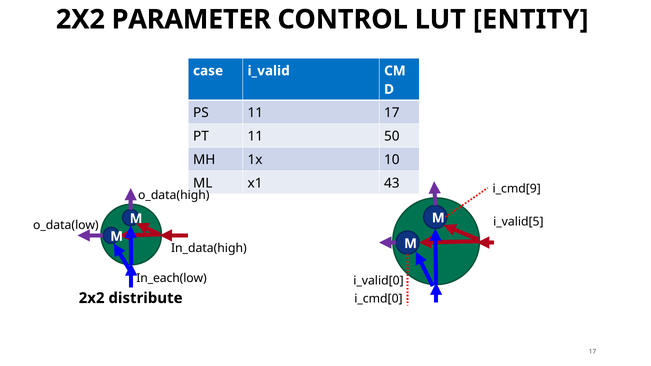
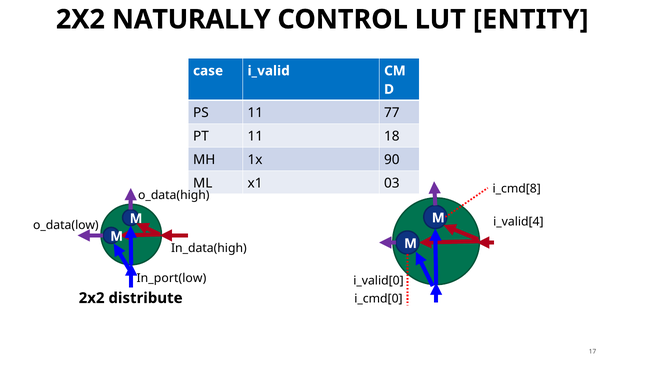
PARAMETER: PARAMETER -> NATURALLY
11 17: 17 -> 77
50: 50 -> 18
10: 10 -> 90
43: 43 -> 03
i_cmd[9: i_cmd[9 -> i_cmd[8
i_valid[5: i_valid[5 -> i_valid[4
In_each(low: In_each(low -> In_port(low
